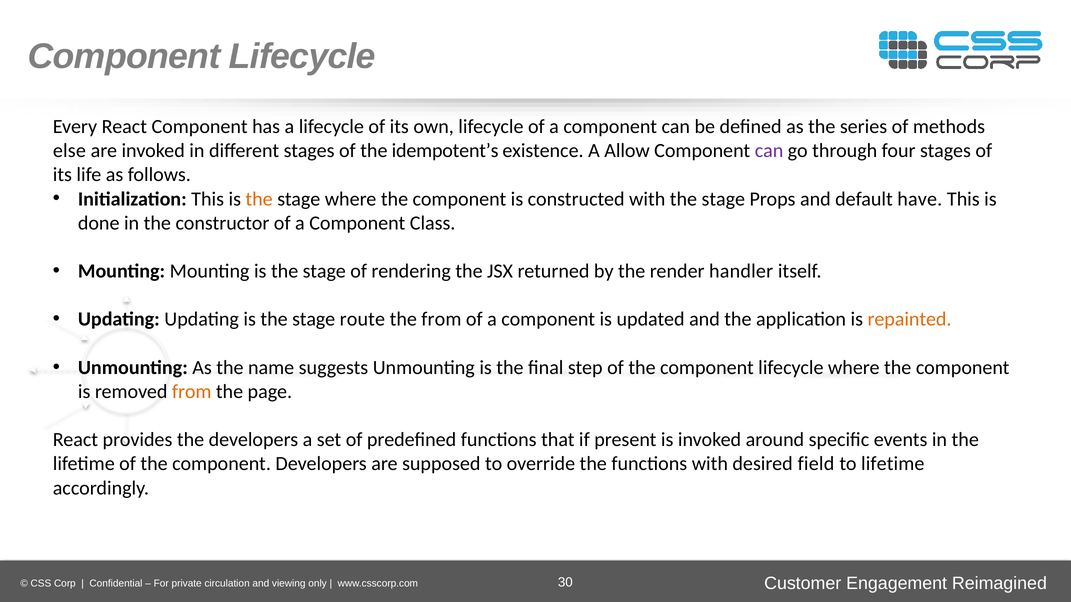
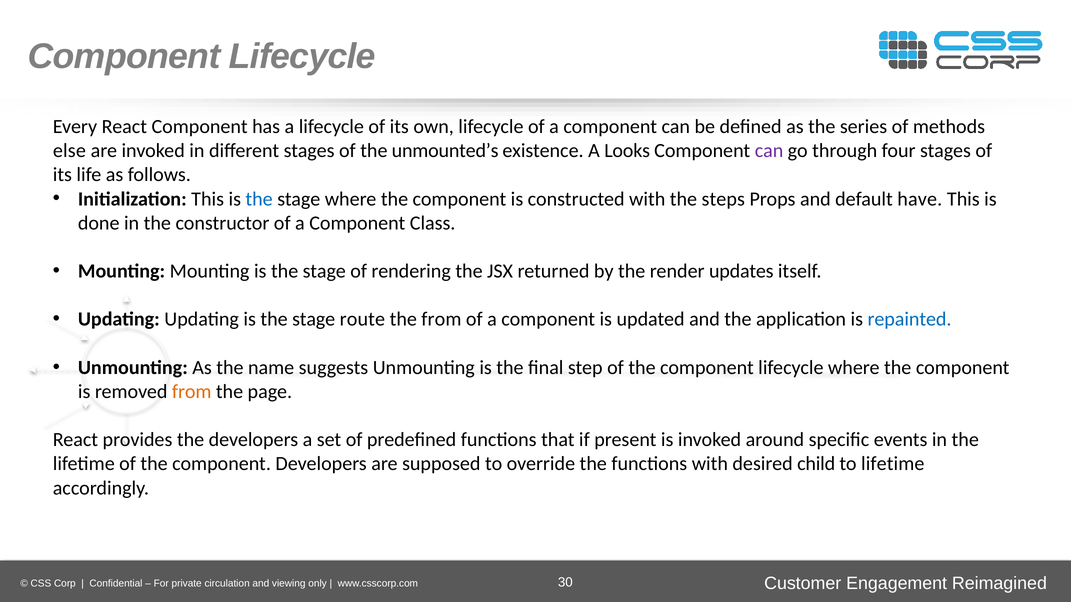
idempotent’s: idempotent’s -> unmounted’s
Allow: Allow -> Looks
the at (259, 199) colour: orange -> blue
with the stage: stage -> steps
handler: handler -> updates
repainted colour: orange -> blue
field: field -> child
